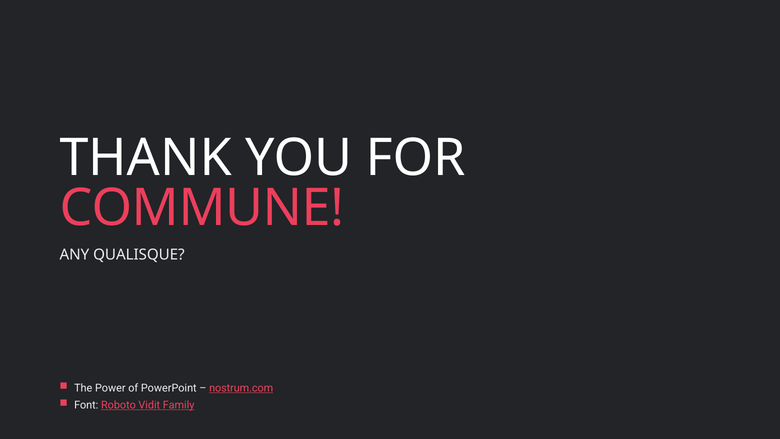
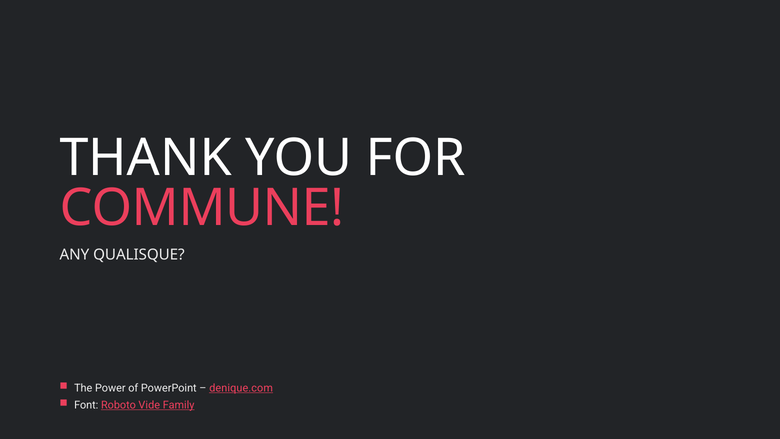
nostrum.com: nostrum.com -> denique.com
Vidit: Vidit -> Vide
